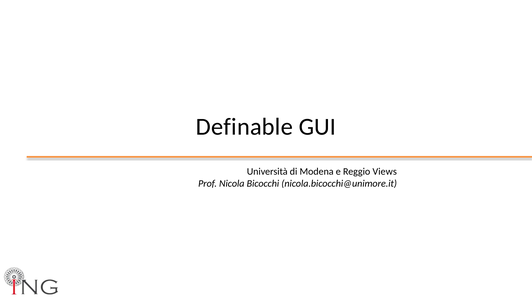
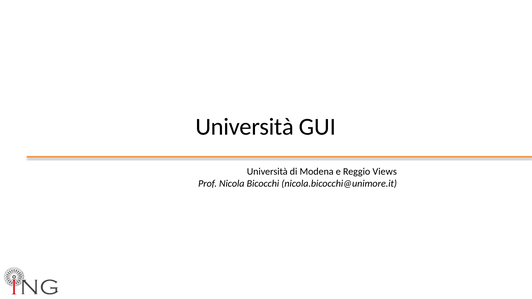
Definable at (244, 127): Definable -> Università
